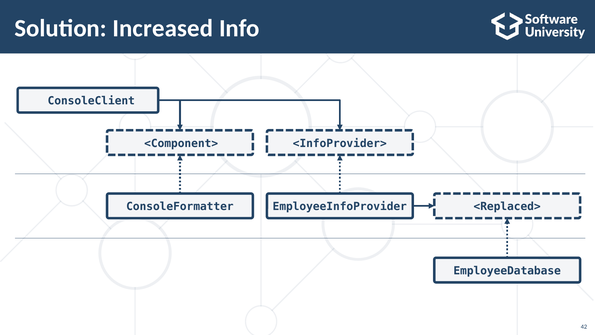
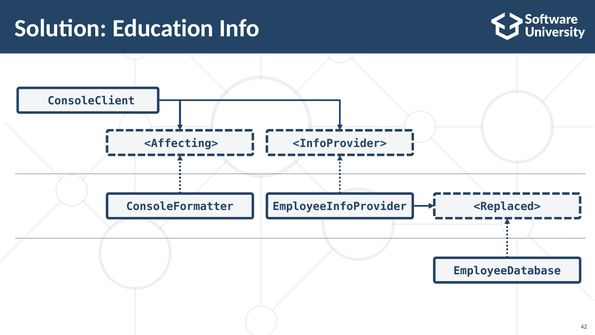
Increased: Increased -> Education
<Component>: <Component> -> <Affecting>
